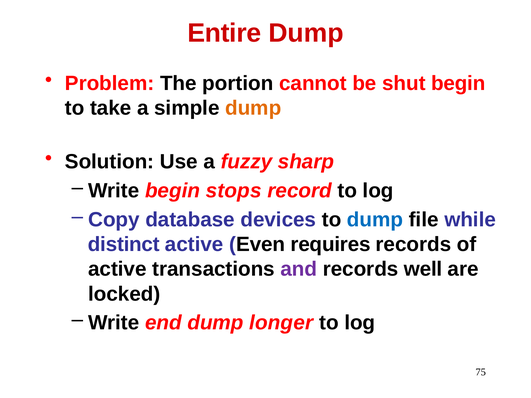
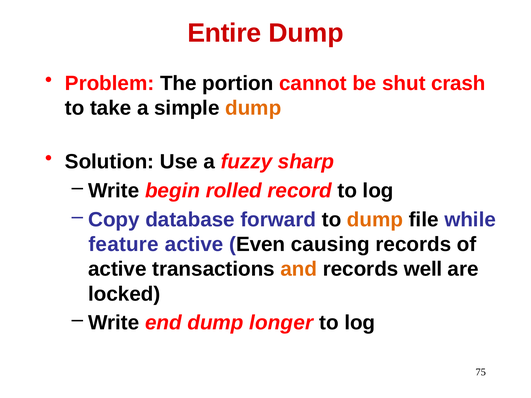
shut begin: begin -> crash
stops: stops -> rolled
devices: devices -> forward
dump at (375, 220) colour: blue -> orange
distinct: distinct -> feature
requires: requires -> causing
and colour: purple -> orange
